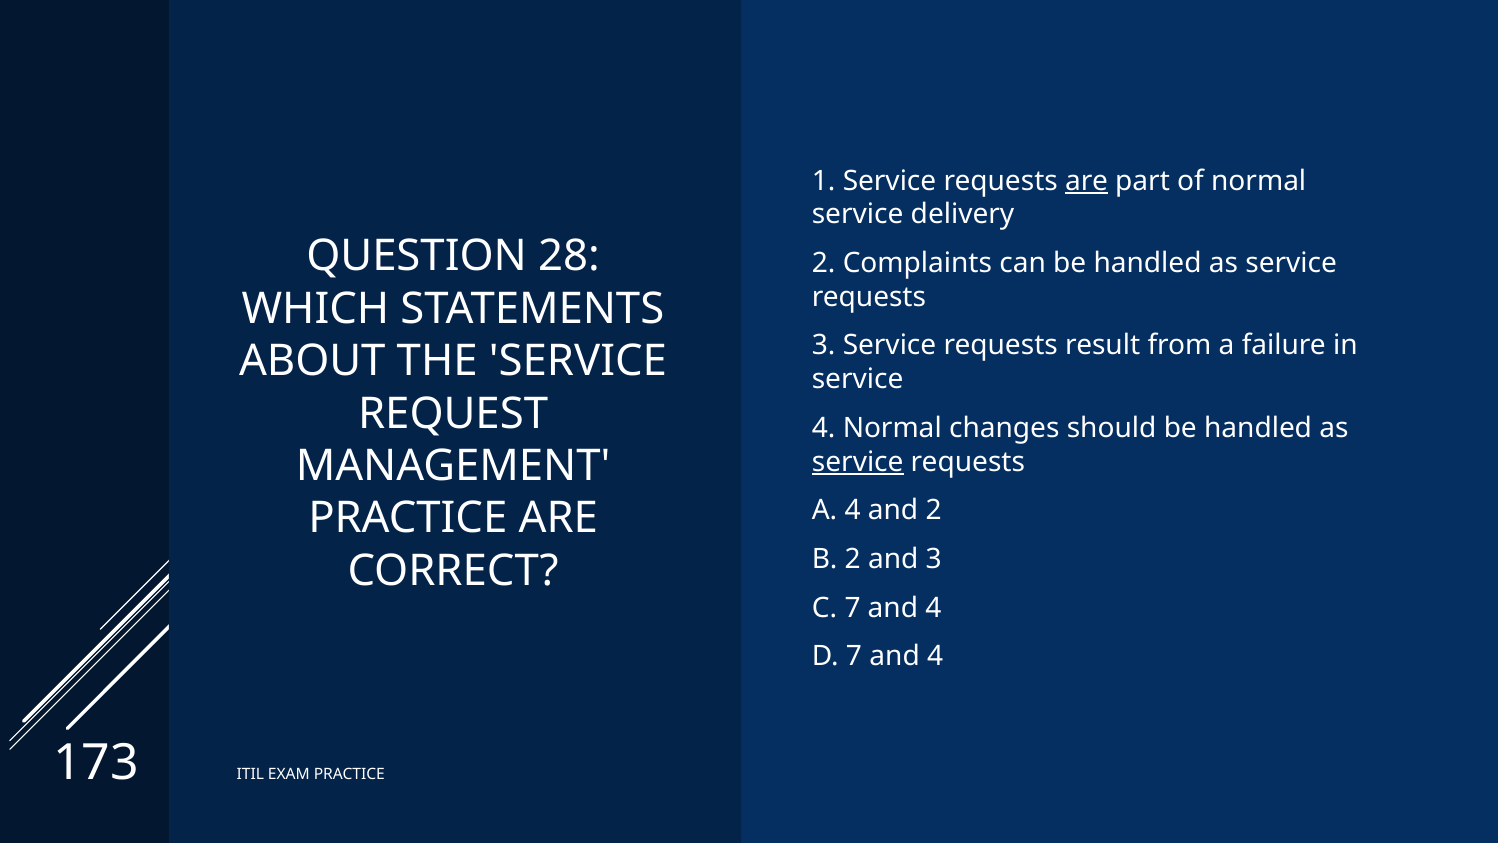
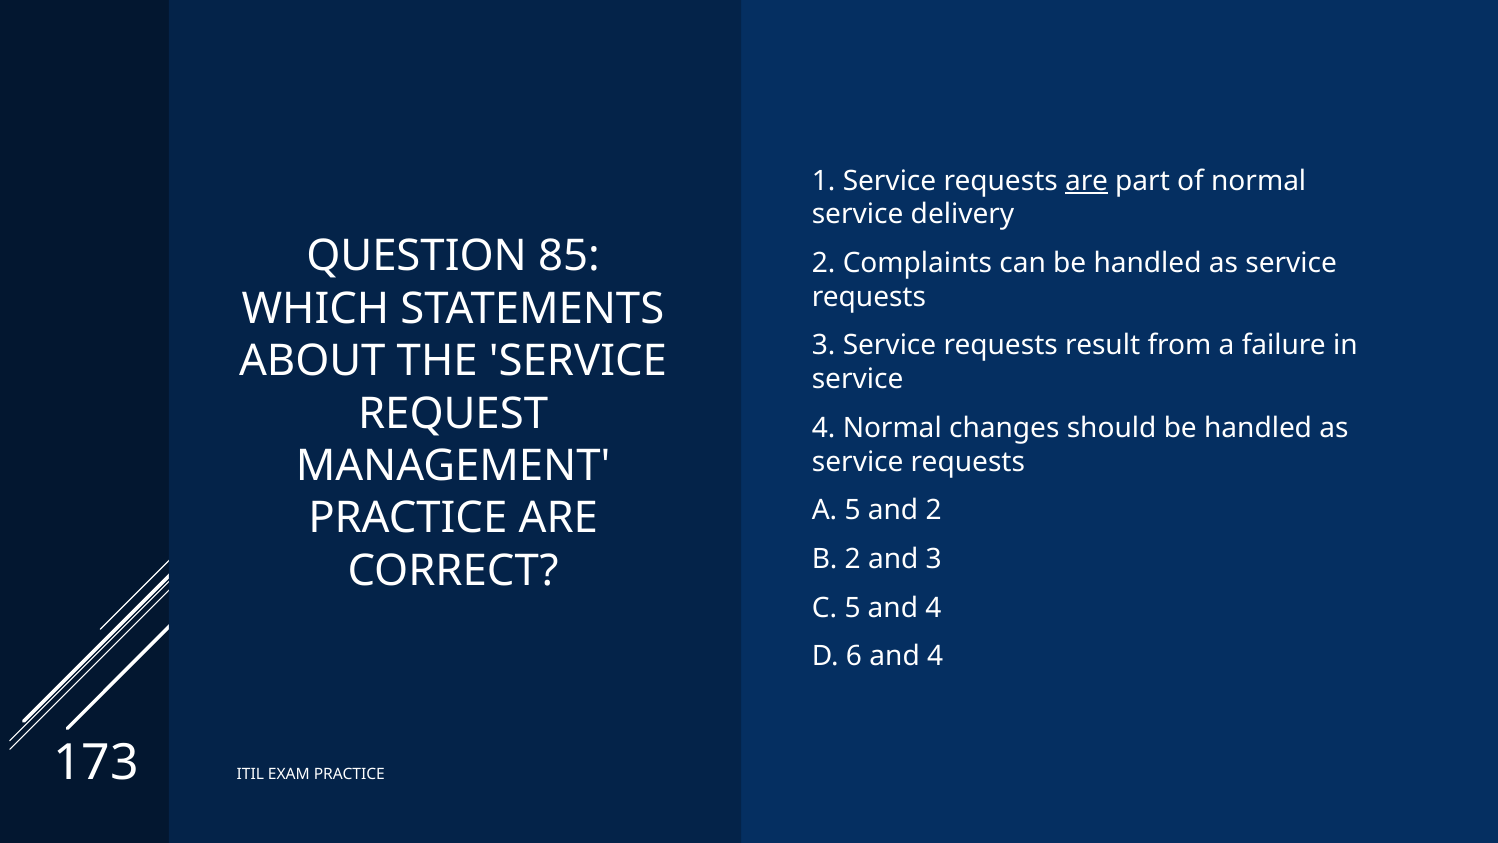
28: 28 -> 85
service at (858, 462) underline: present -> none
A 4: 4 -> 5
C 7: 7 -> 5
D 7: 7 -> 6
